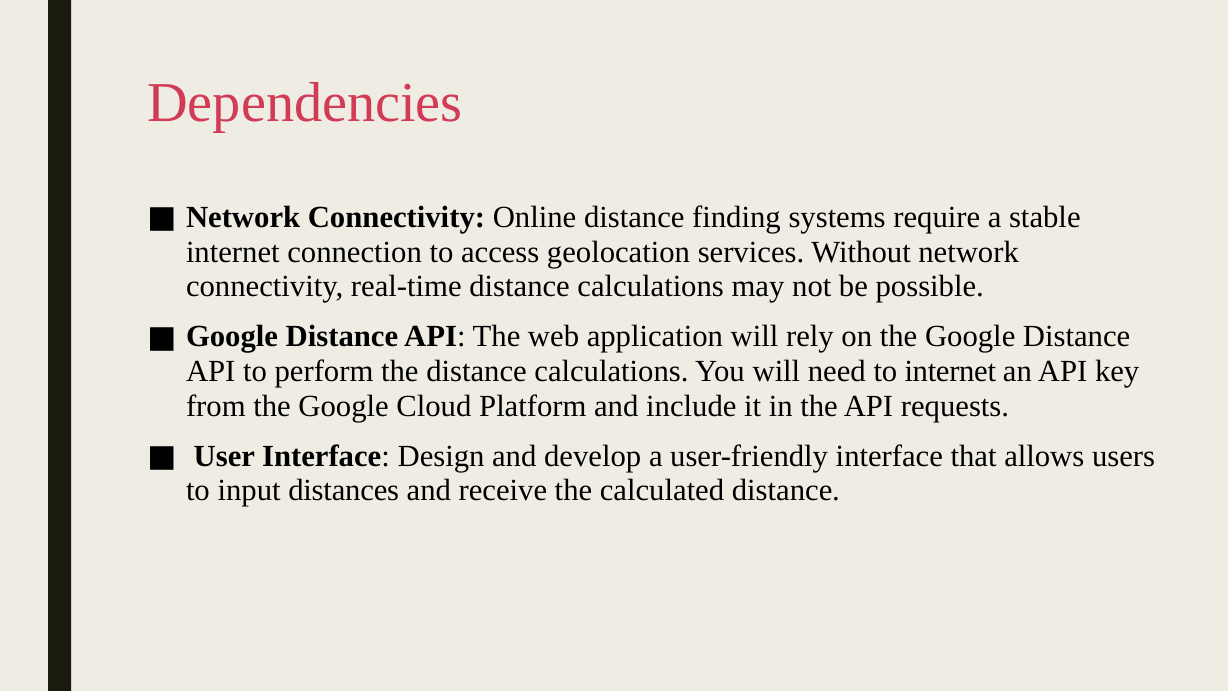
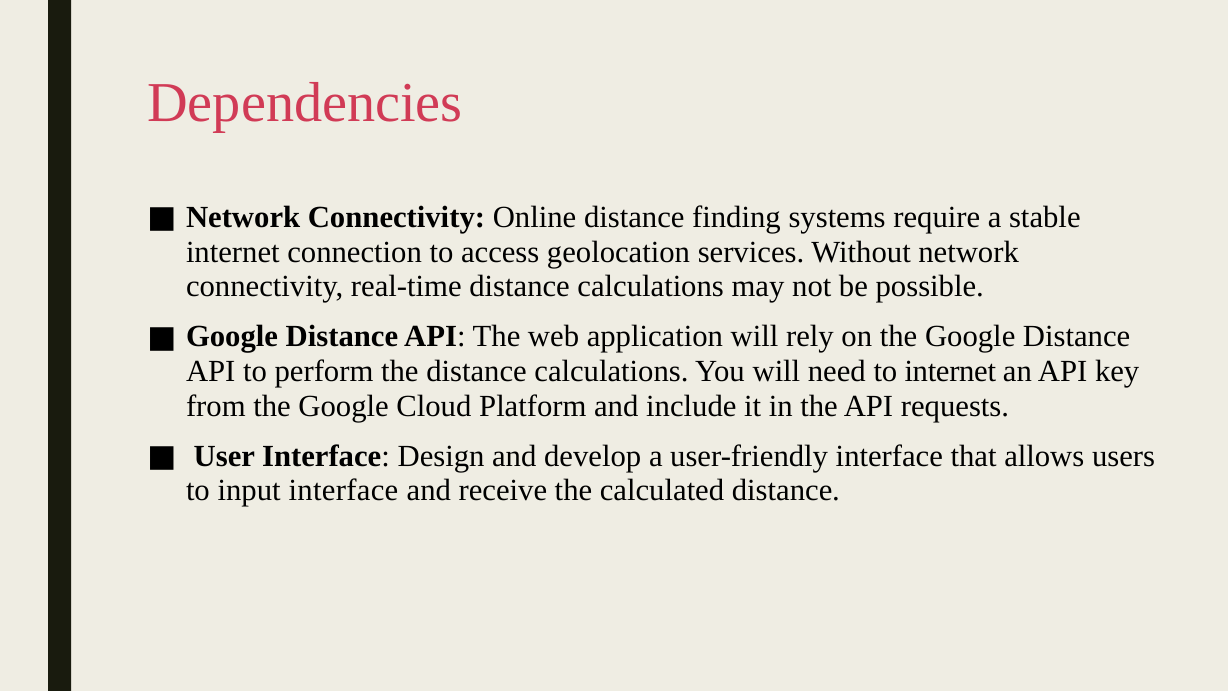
input distances: distances -> interface
